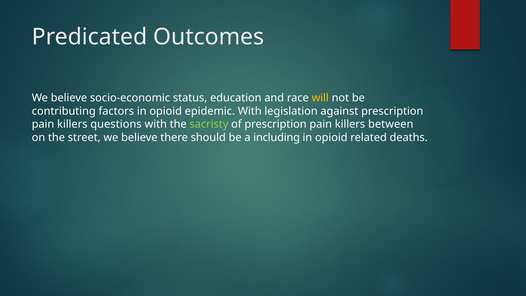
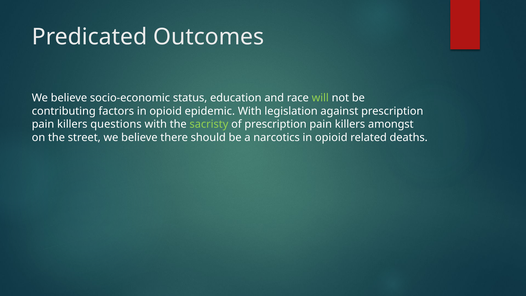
will colour: yellow -> light green
between: between -> amongst
including: including -> narcotics
